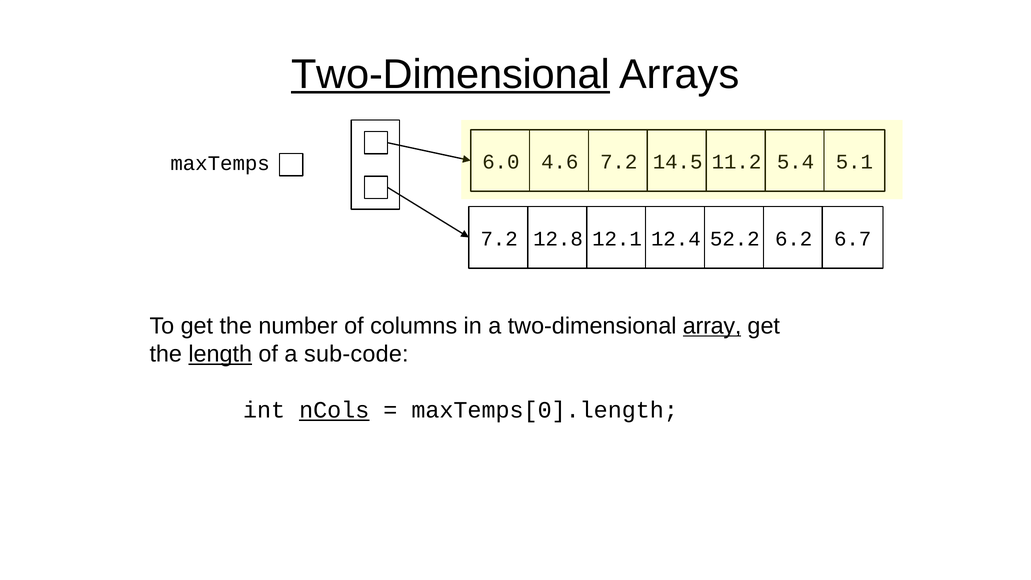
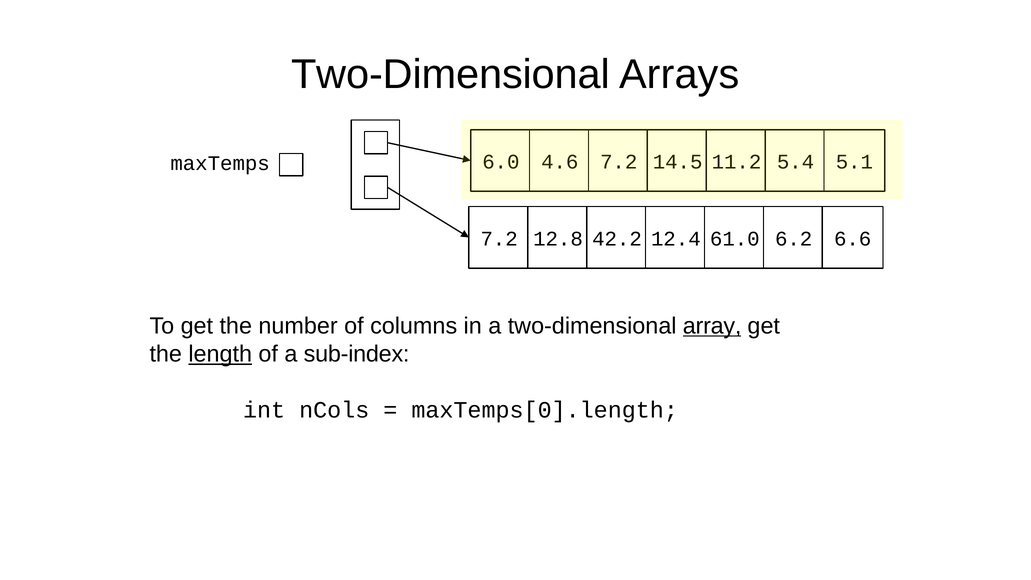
Two-Dimensional at (451, 74) underline: present -> none
12.1: 12.1 -> 42.2
52.2: 52.2 -> 61.0
6.7: 6.7 -> 6.6
sub-code: sub-code -> sub-index
nCols underline: present -> none
